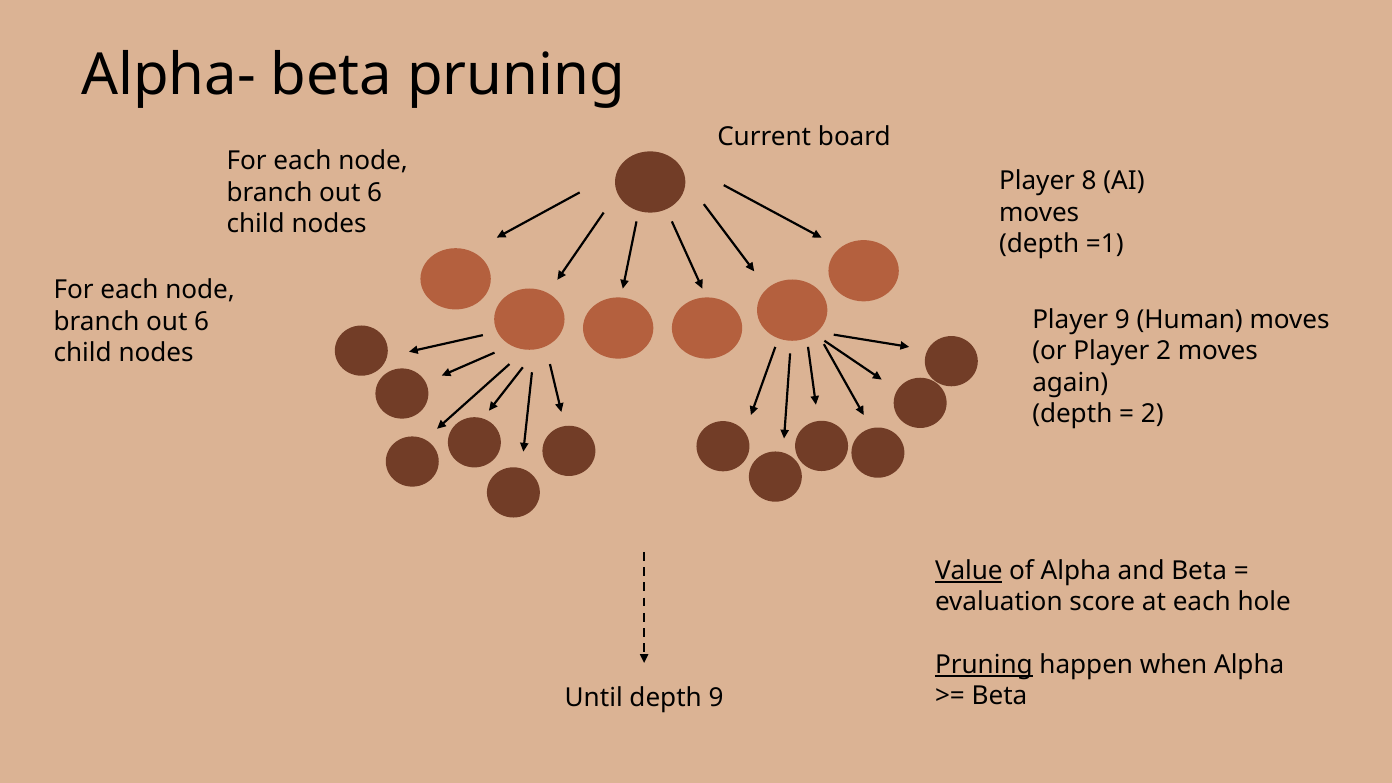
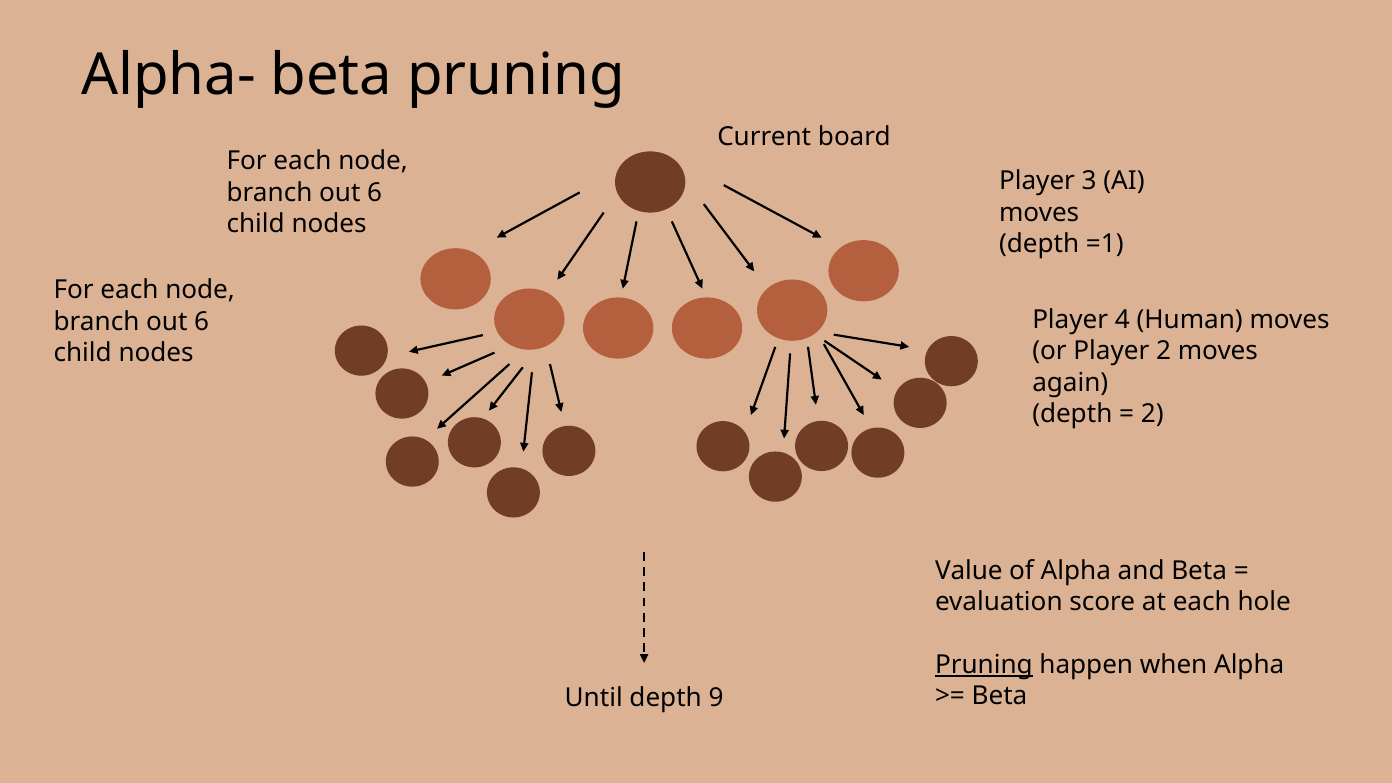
8: 8 -> 3
Player 9: 9 -> 4
Value underline: present -> none
